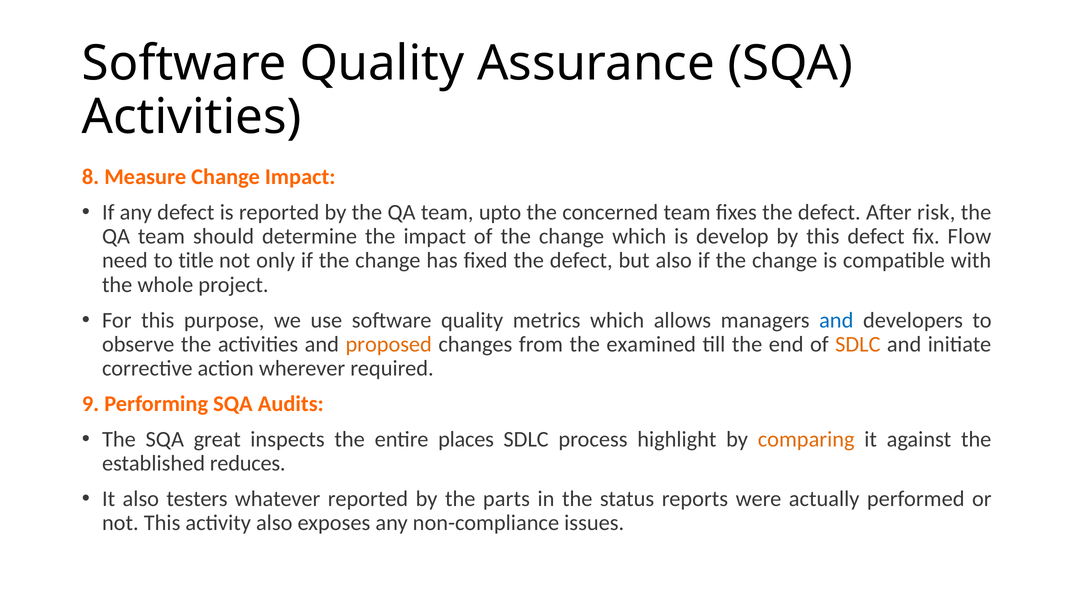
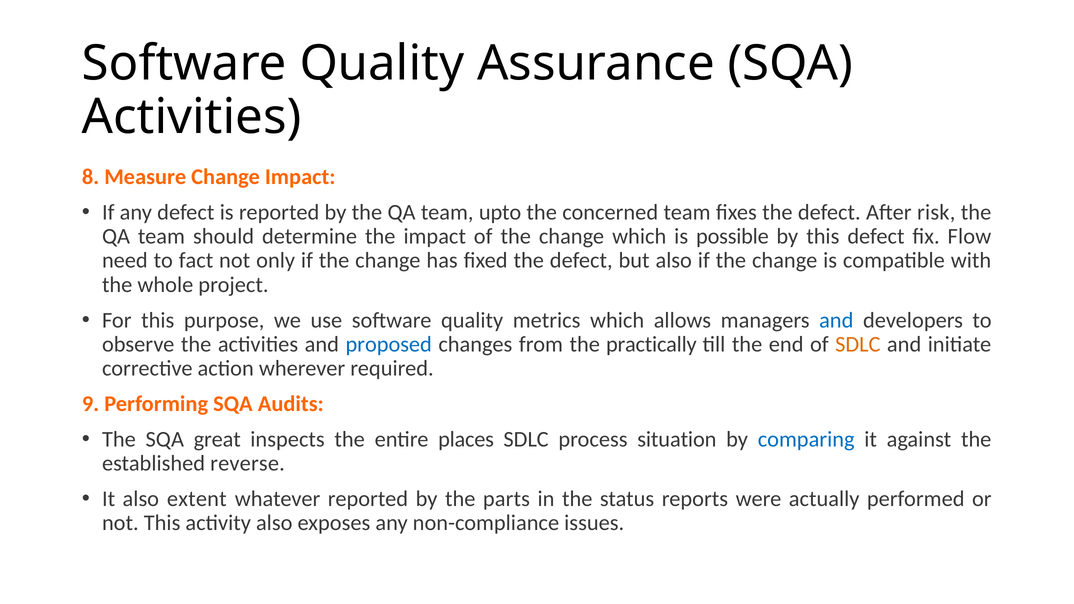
develop: develop -> possible
title: title -> fact
proposed colour: orange -> blue
examined: examined -> practically
highlight: highlight -> situation
comparing colour: orange -> blue
reduces: reduces -> reverse
testers: testers -> extent
